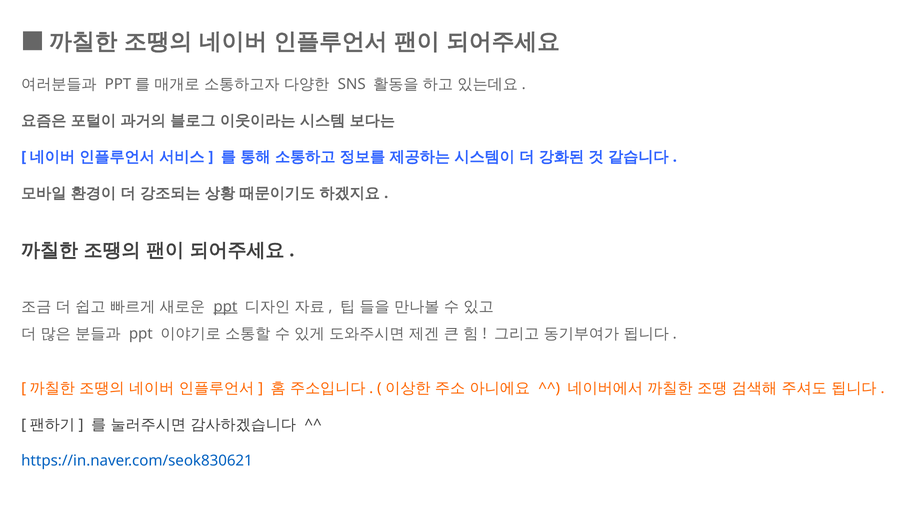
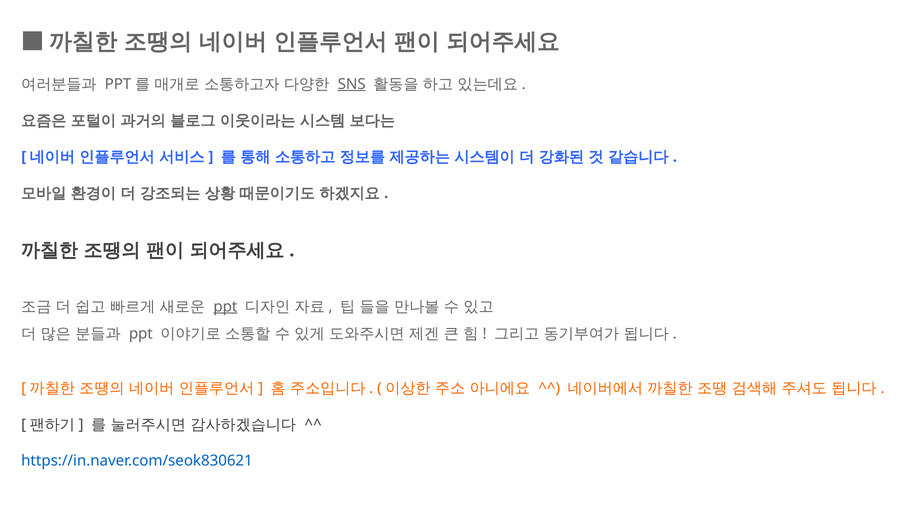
SNS underline: none -> present
